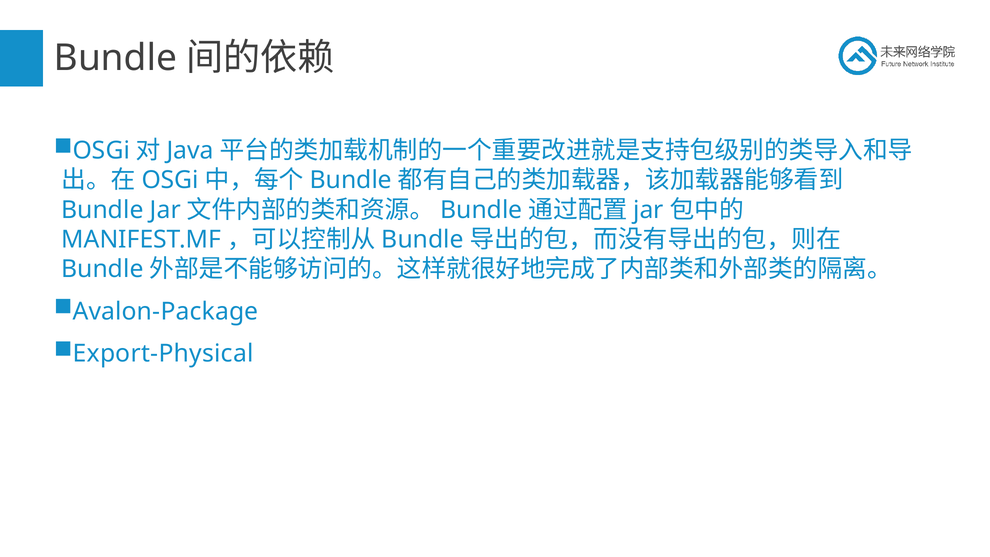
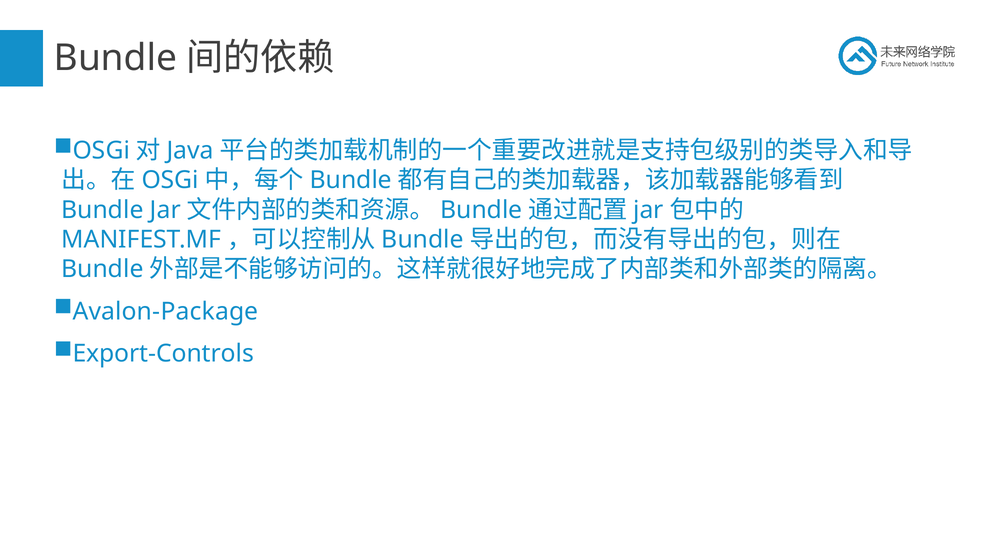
Export-Physical: Export-Physical -> Export-Controls
